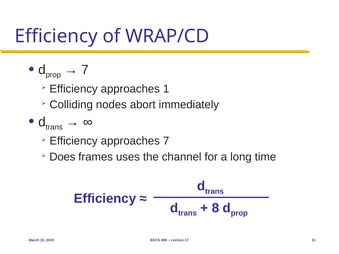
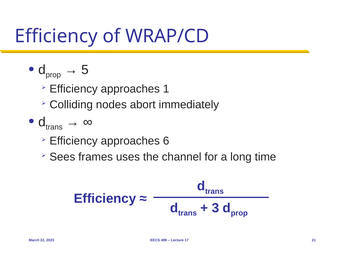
7 at (85, 70): 7 -> 5
approaches 7: 7 -> 6
Does: Does -> Sees
8: 8 -> 3
